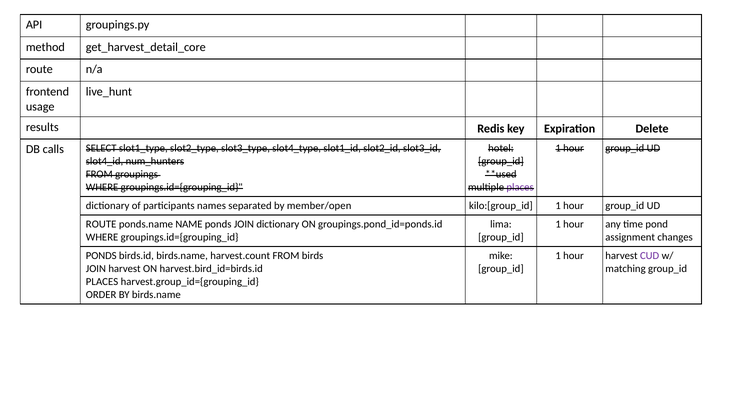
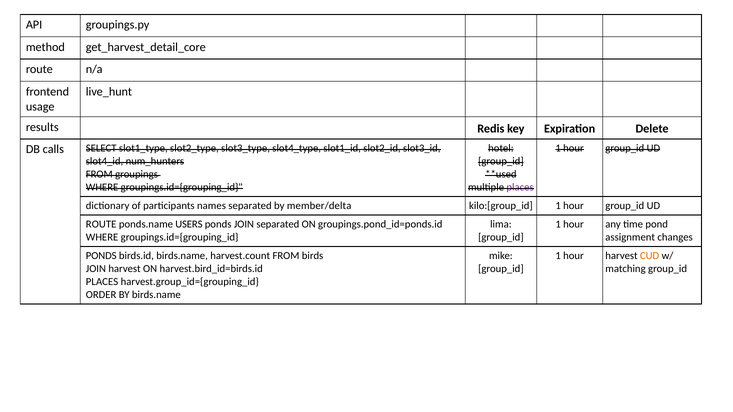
member/open: member/open -> member/delta
NAME: NAME -> USERS
JOIN dictionary: dictionary -> separated
CUD colour: purple -> orange
